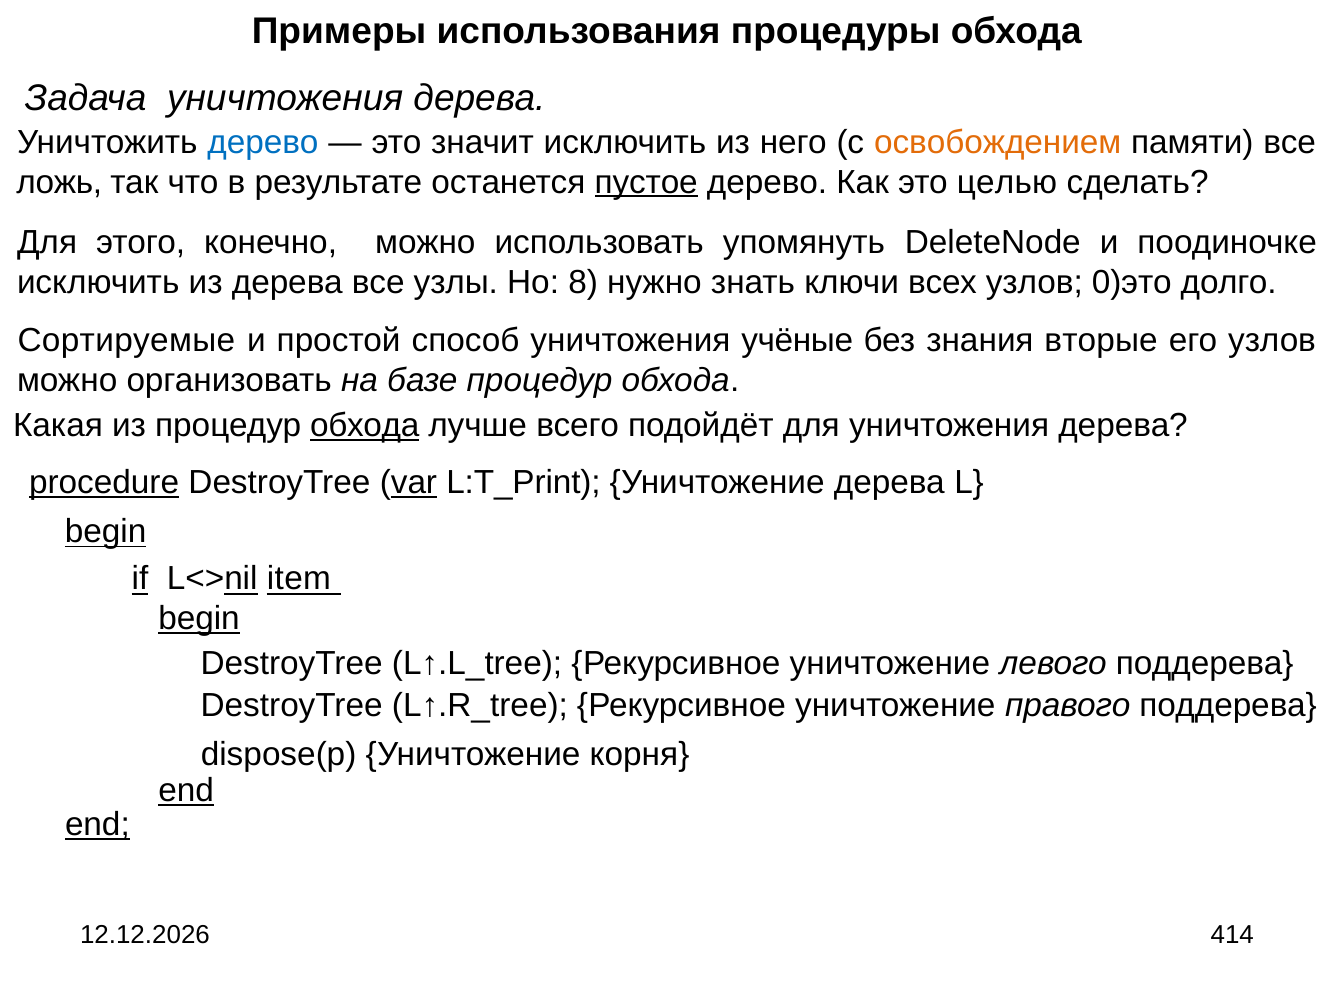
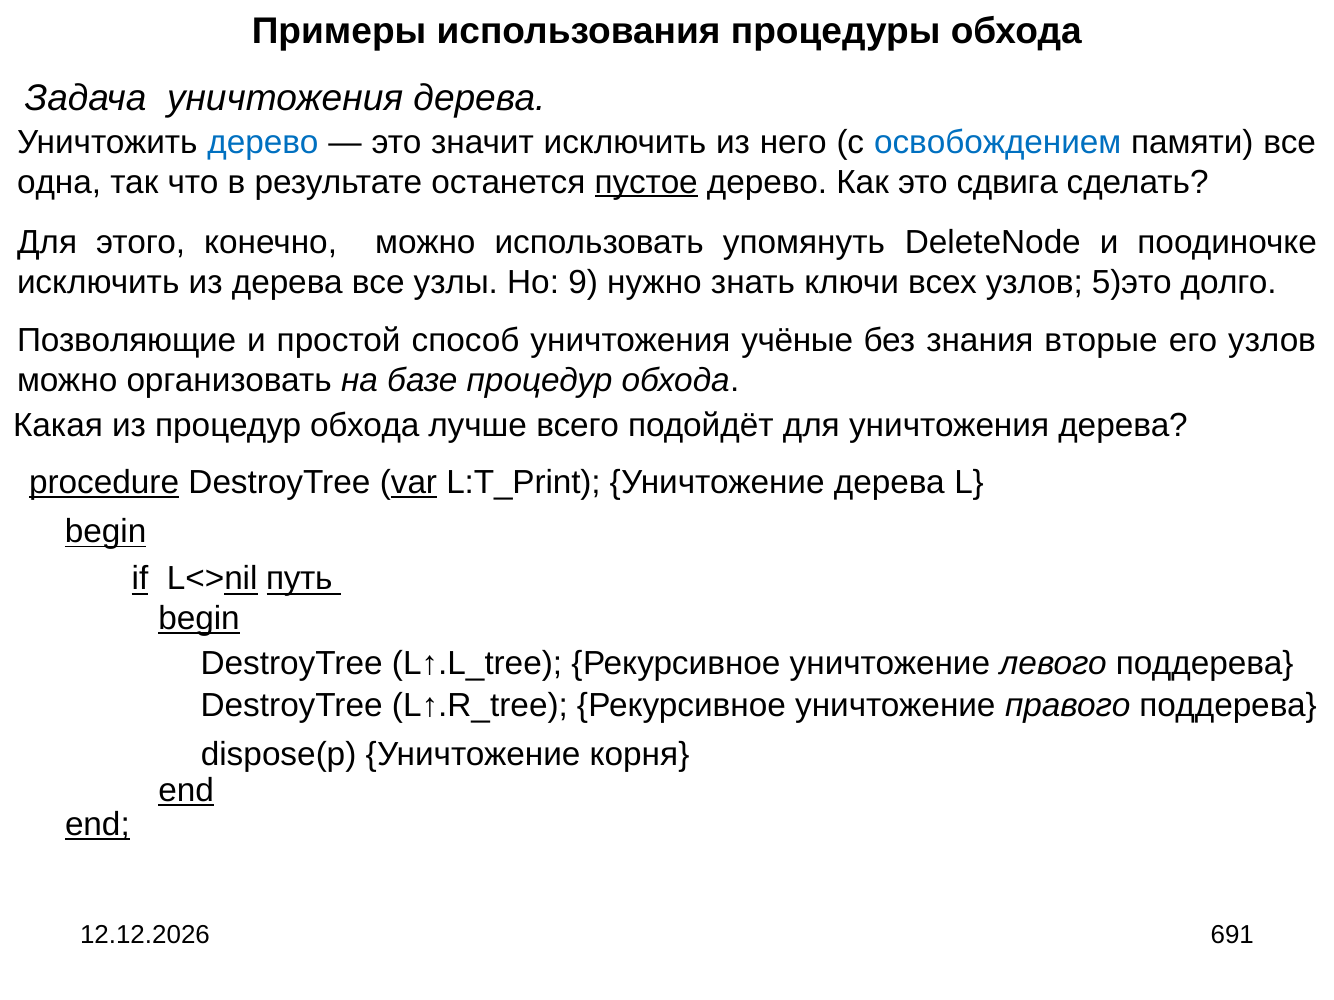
освобождением colour: orange -> blue
ложь: ложь -> одна
целью: целью -> сдвига
8: 8 -> 9
0)это: 0)это -> 5)это
Сортируемые: Сортируемые -> Позволяющие
обхода at (365, 426) underline: present -> none
item: item -> путь
414: 414 -> 691
